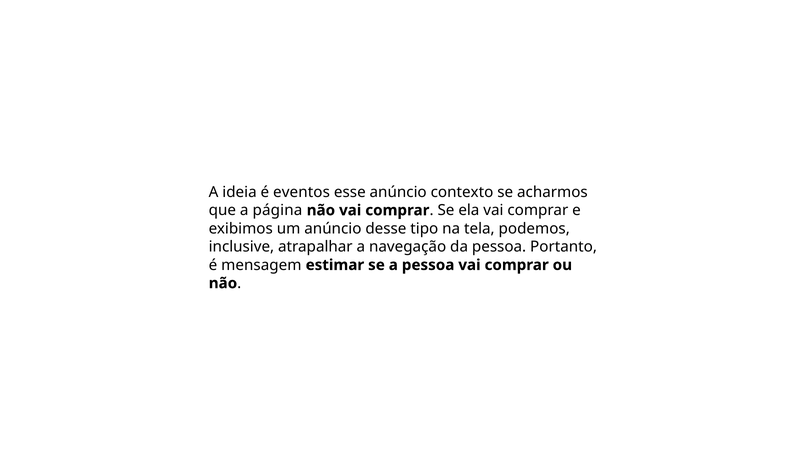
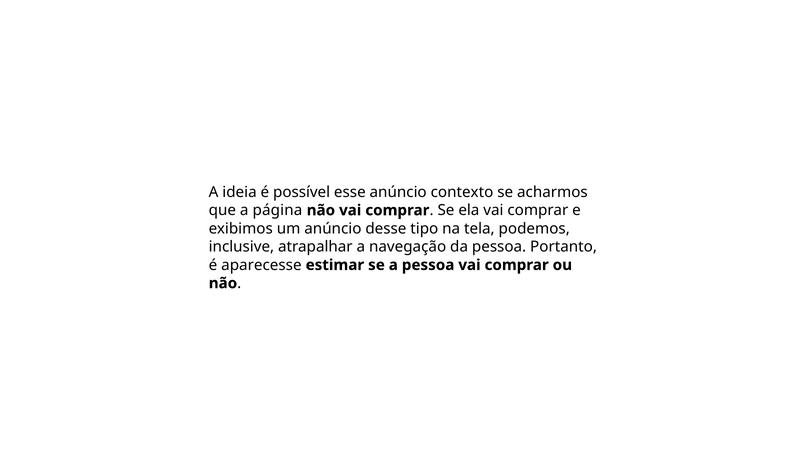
eventos: eventos -> possível
mensagem: mensagem -> aparecesse
